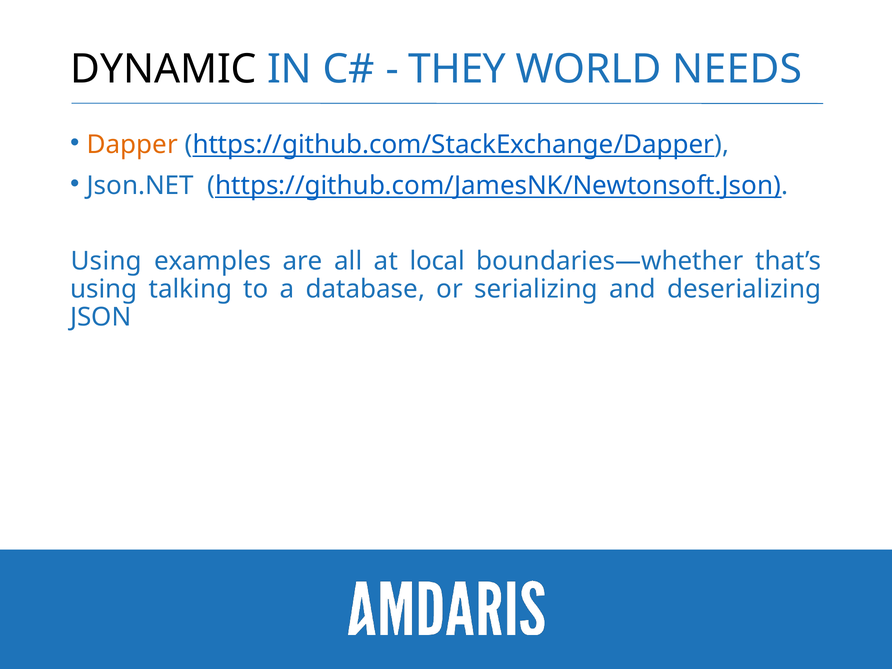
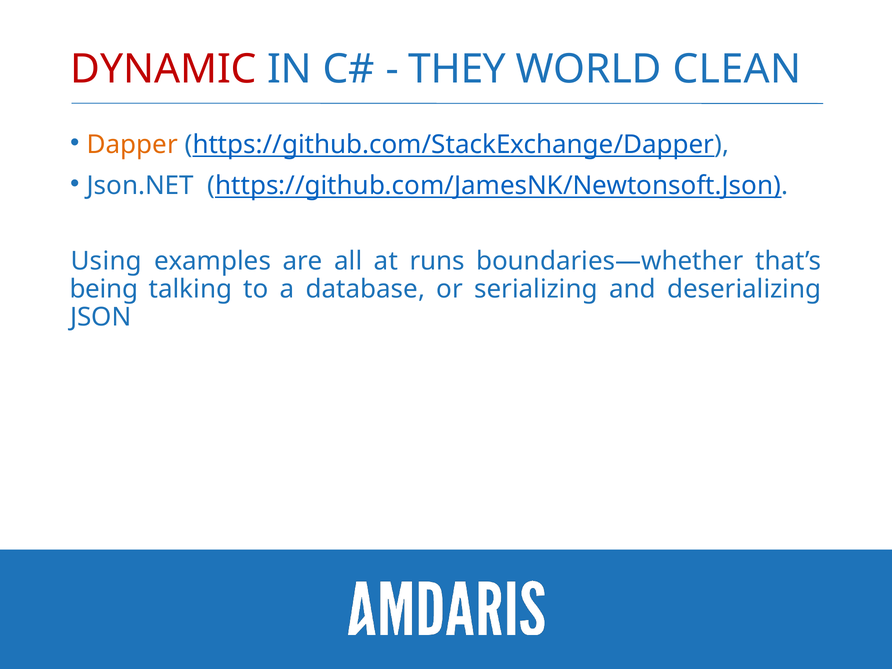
DYNAMIC colour: black -> red
NEEDS: NEEDS -> CLEAN
local: local -> runs
using at (104, 289): using -> being
